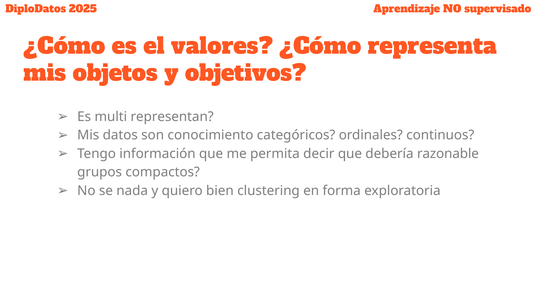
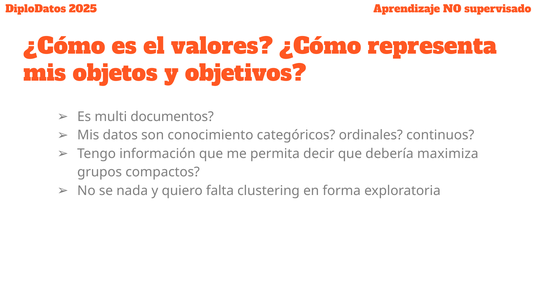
representan: representan -> documentos
razonable: razonable -> maximiza
bien: bien -> falta
